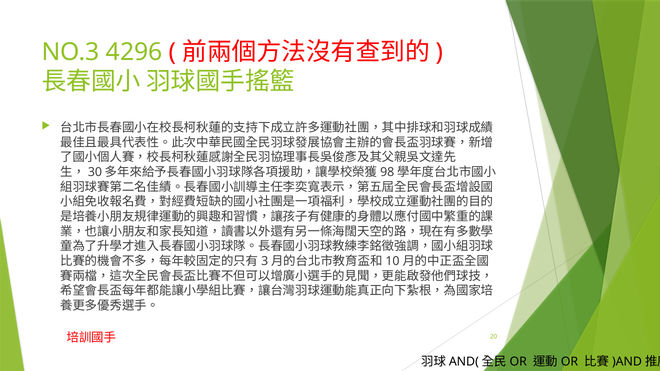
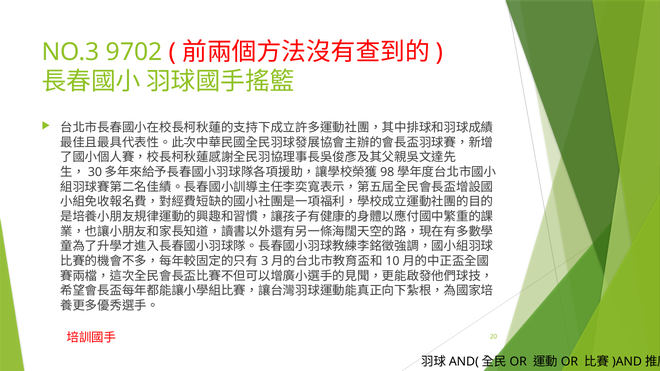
4296: 4296 -> 9702
